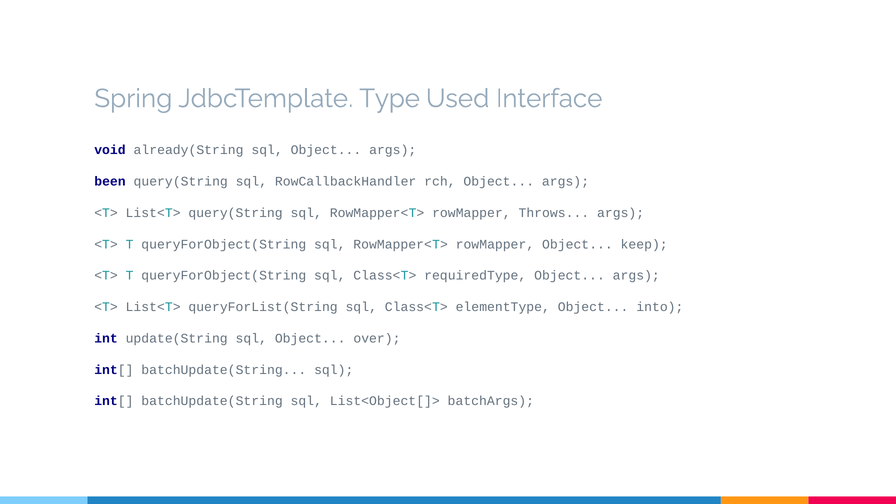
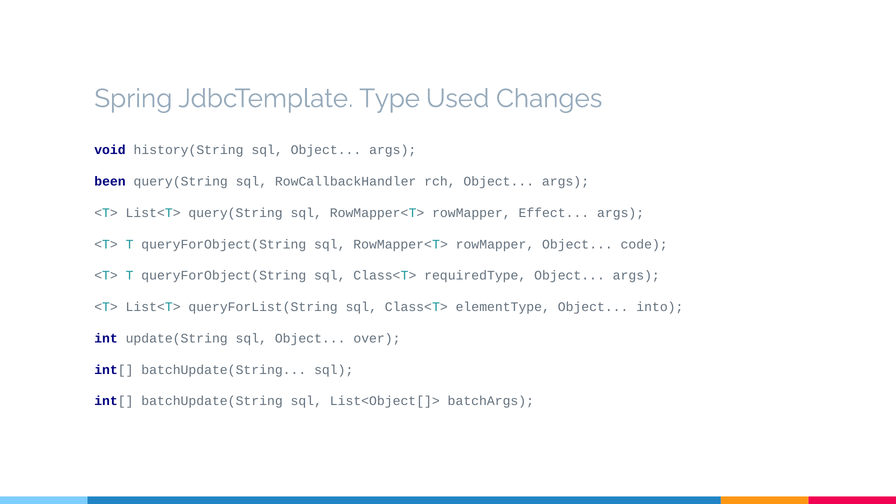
Interface: Interface -> Changes
already(String: already(String -> history(String
Throws: Throws -> Effect
keep: keep -> code
